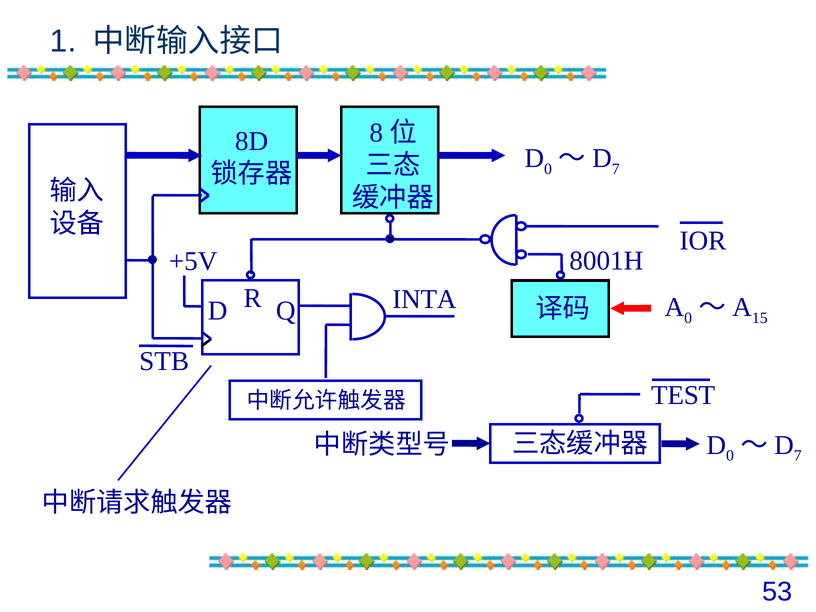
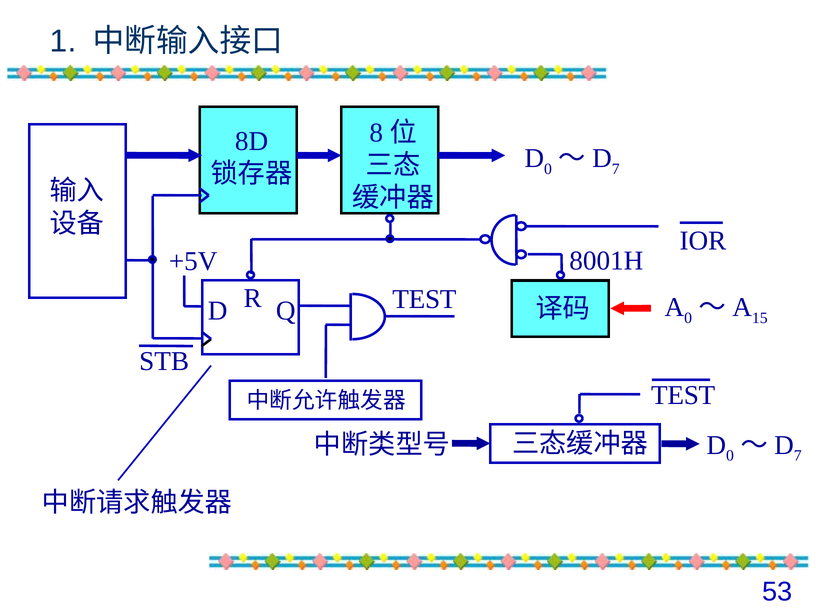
INTA at (424, 299): INTA -> TEST
